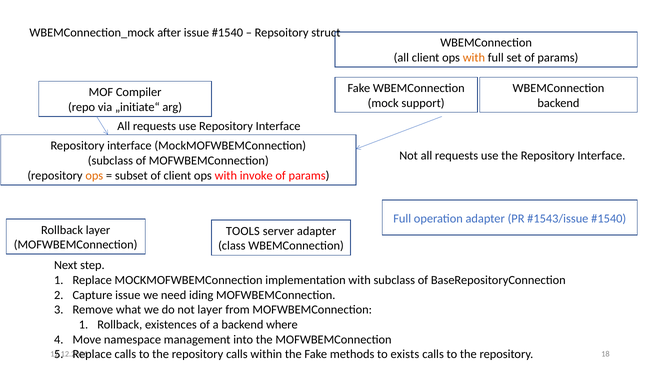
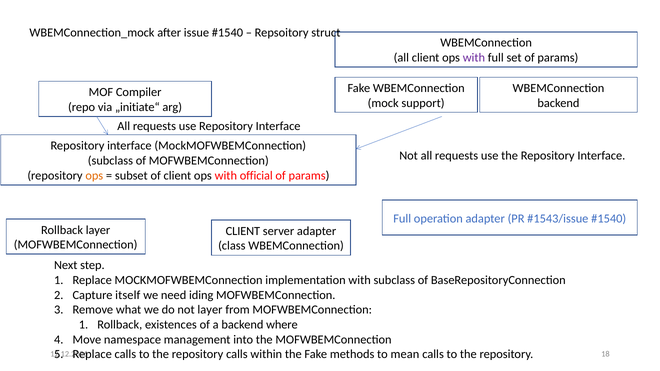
with at (474, 58) colour: orange -> purple
invoke: invoke -> official
TOOLS at (243, 231): TOOLS -> CLIENT
Capture issue: issue -> itself
exists: exists -> mean
